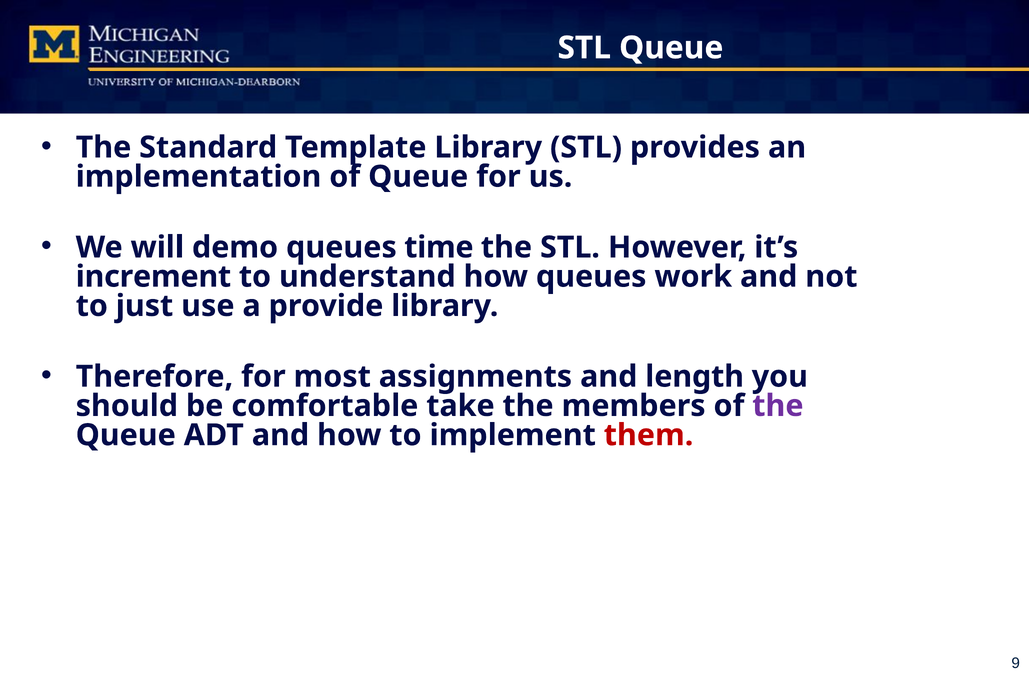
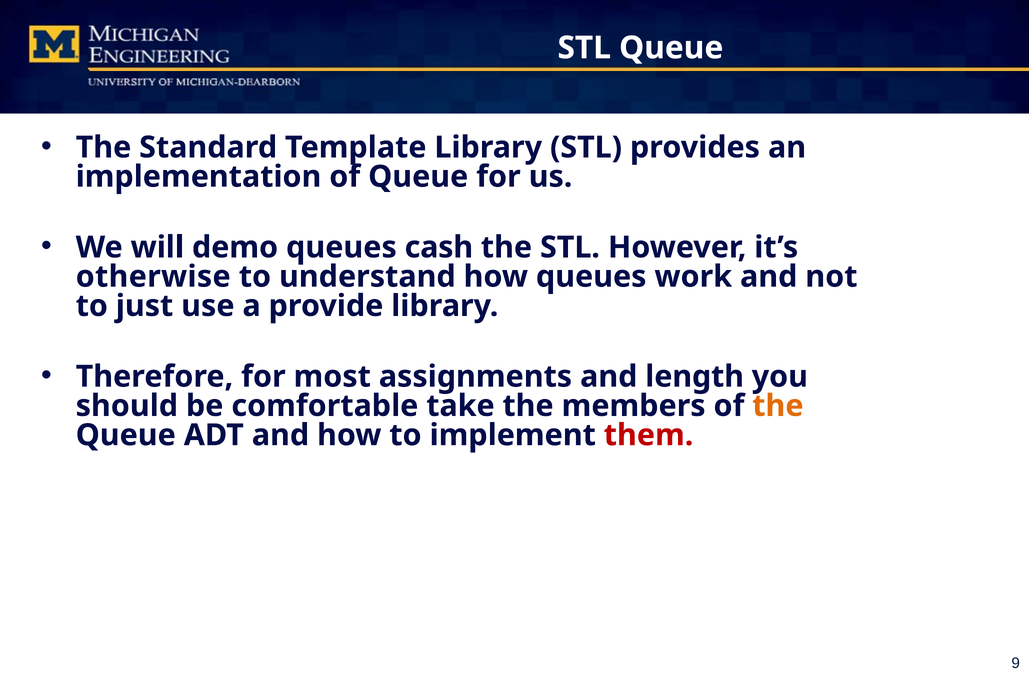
time: time -> cash
increment: increment -> otherwise
the at (778, 406) colour: purple -> orange
